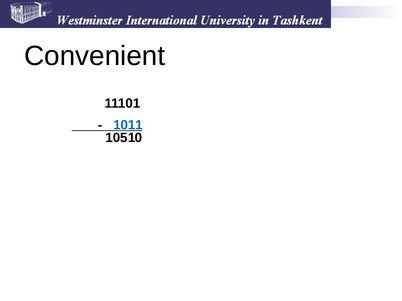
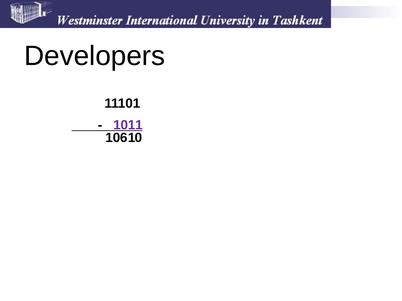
Convenient: Convenient -> Developers
1011 colour: blue -> purple
5: 5 -> 6
